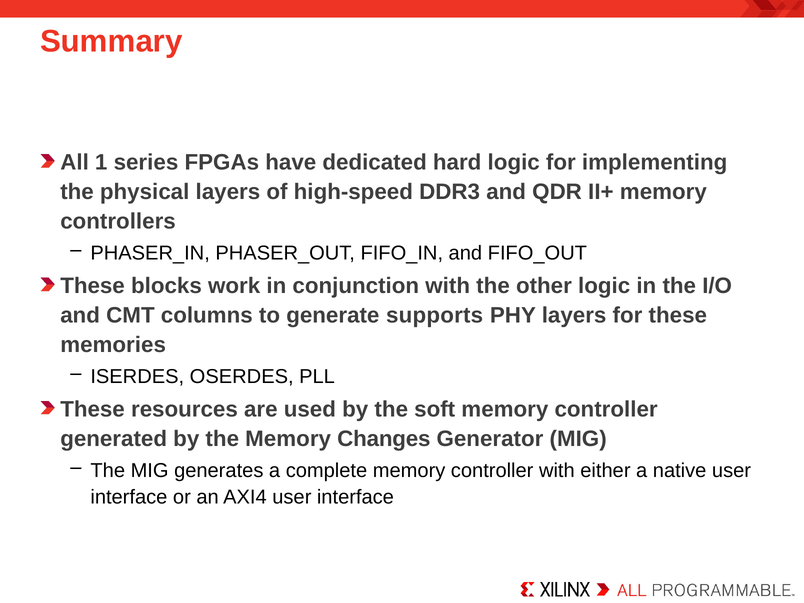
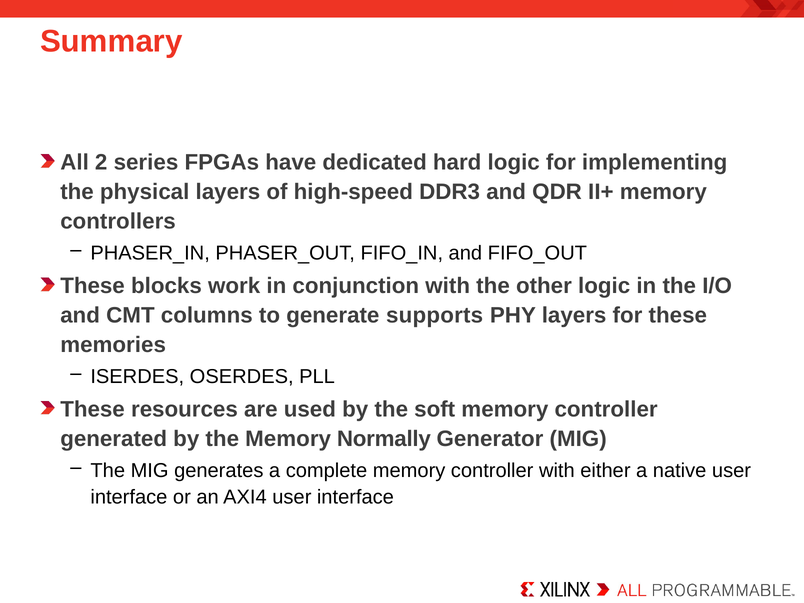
1: 1 -> 2
Changes: Changes -> Normally
